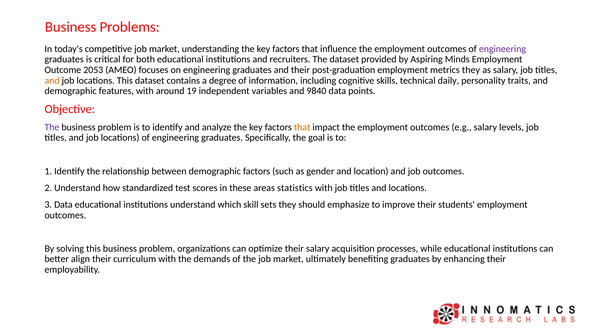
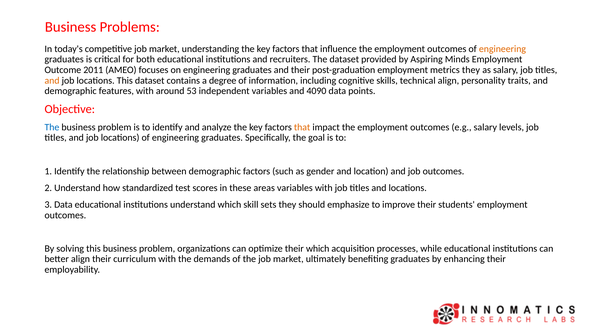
engineering at (502, 49) colour: purple -> orange
2053: 2053 -> 2011
technical daily: daily -> align
19: 19 -> 53
9840: 9840 -> 4090
The at (52, 127) colour: purple -> blue
areas statistics: statistics -> variables
their salary: salary -> which
